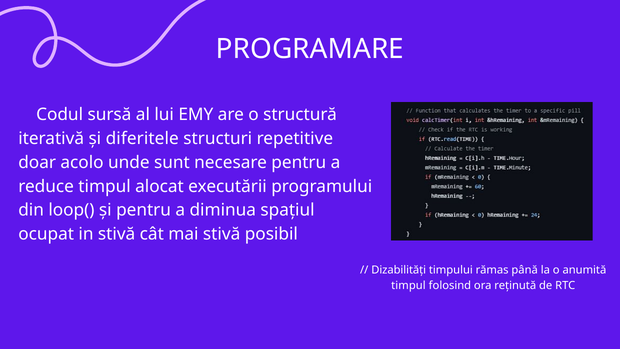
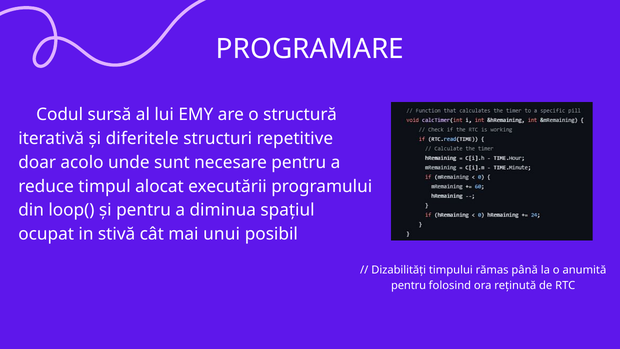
mai stivă: stivă -> unui
timpul at (408, 285): timpul -> pentru
